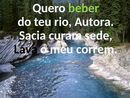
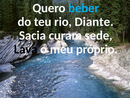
beber colour: light green -> light blue
Autora: Autora -> Diante
correm: correm -> próprio
